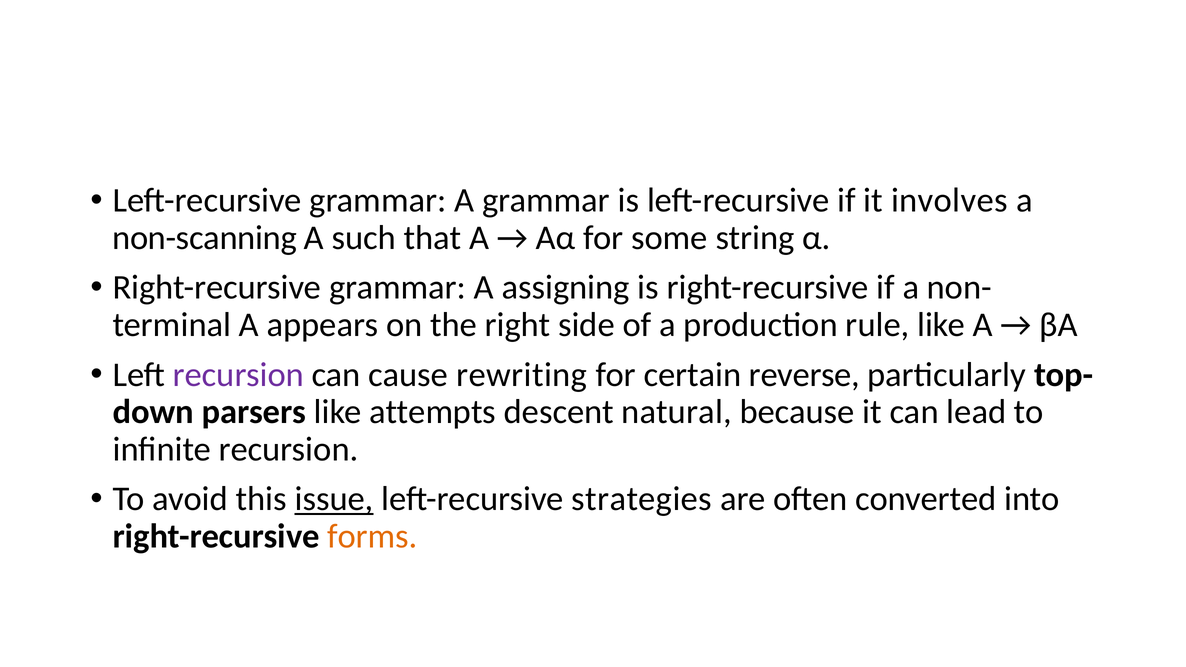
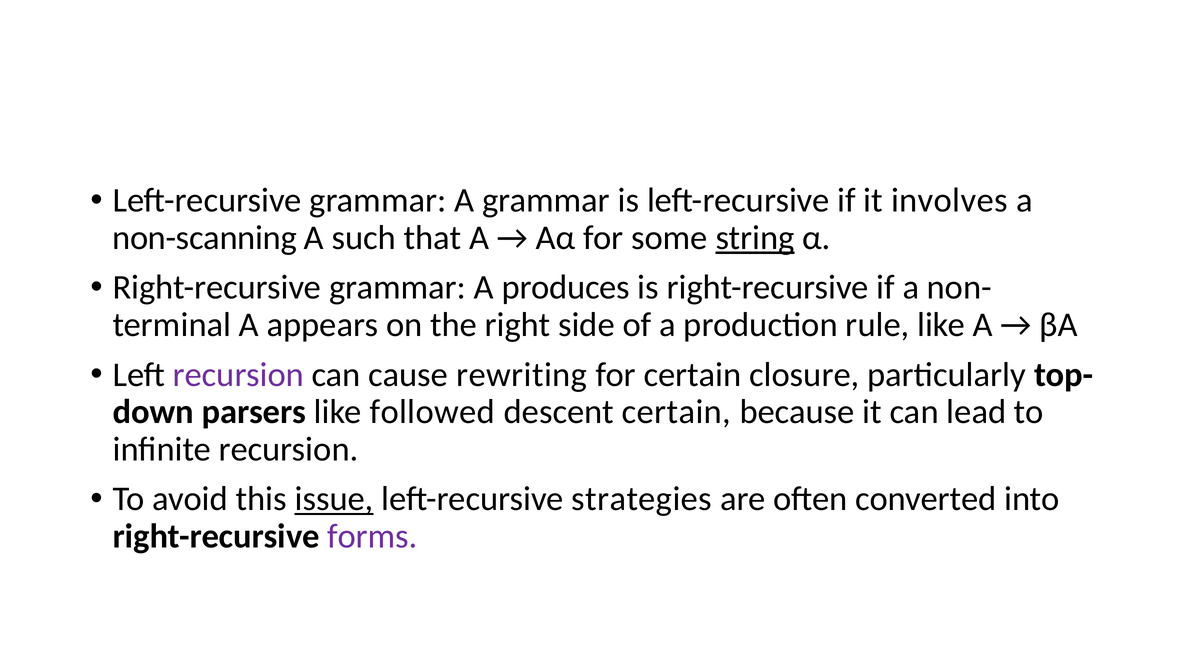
string underline: none -> present
assigning: assigning -> produces
reverse: reverse -> closure
attempts: attempts -> followed
descent natural: natural -> certain
forms colour: orange -> purple
